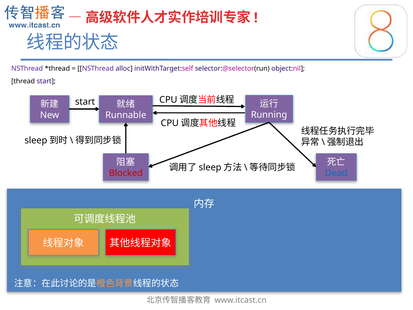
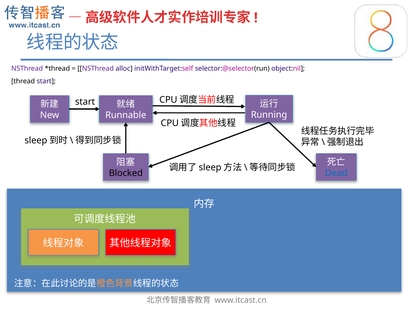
Blocked colour: red -> black
